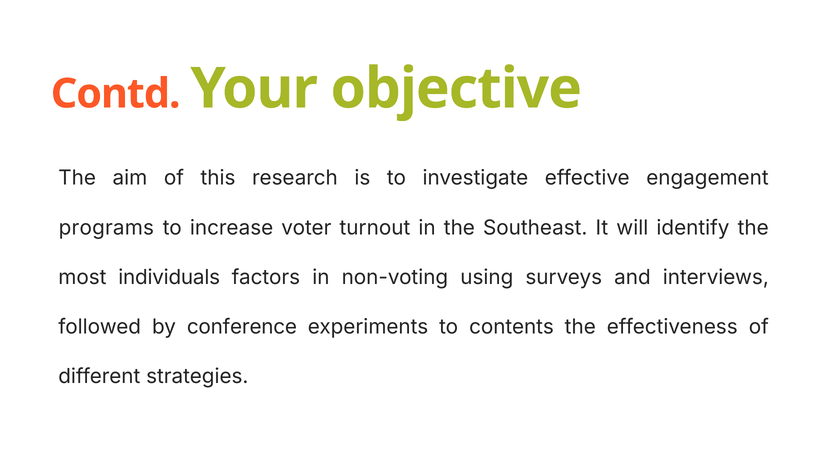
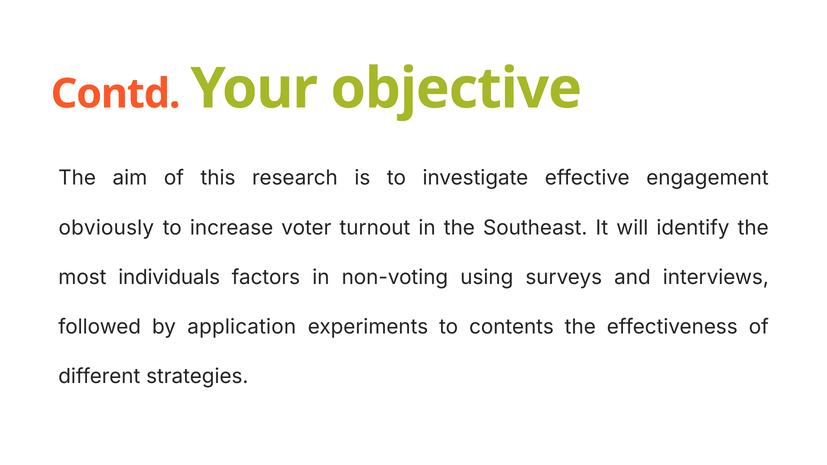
programs: programs -> obviously
conference: conference -> application
